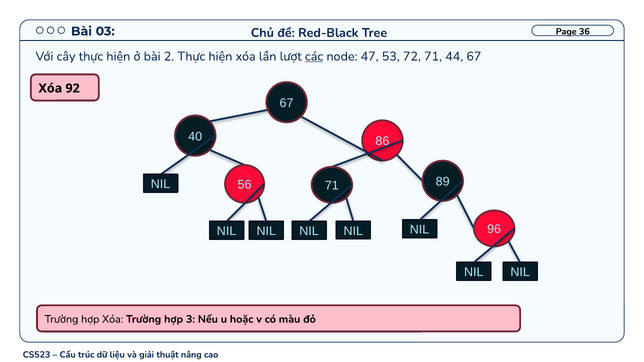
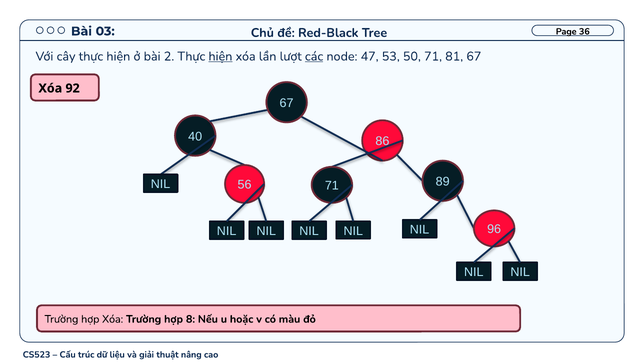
hiện at (220, 56) underline: none -> present
72: 72 -> 50
44: 44 -> 81
3: 3 -> 8
